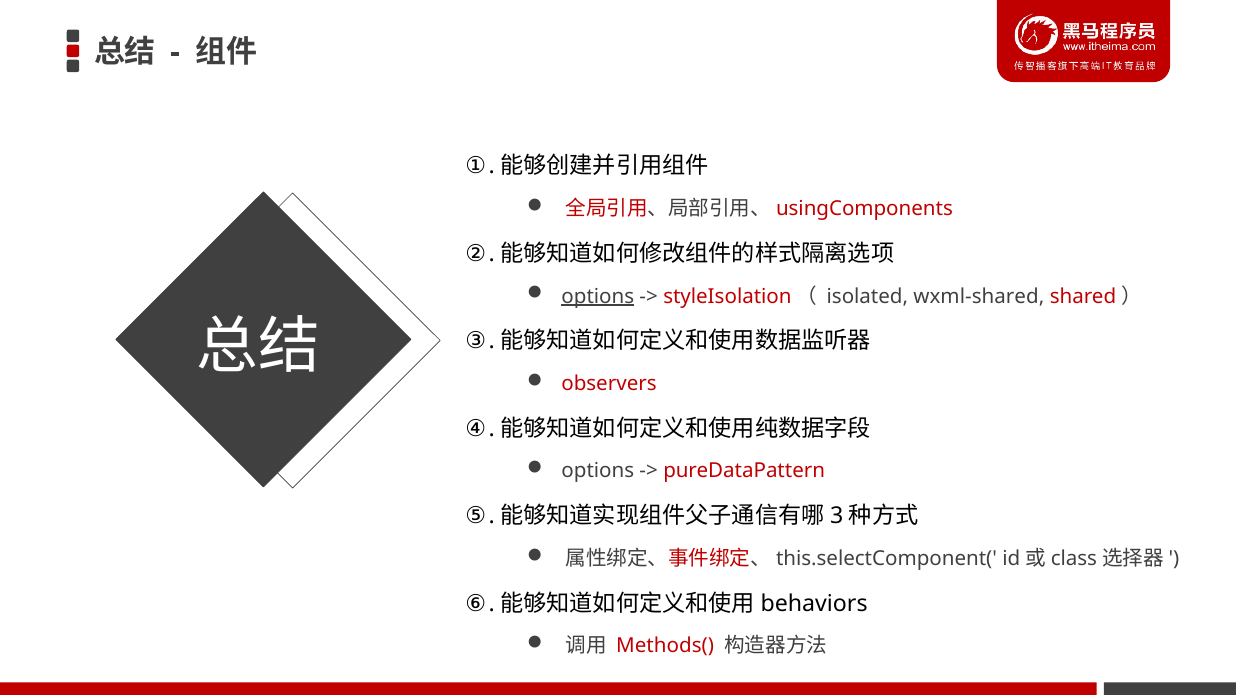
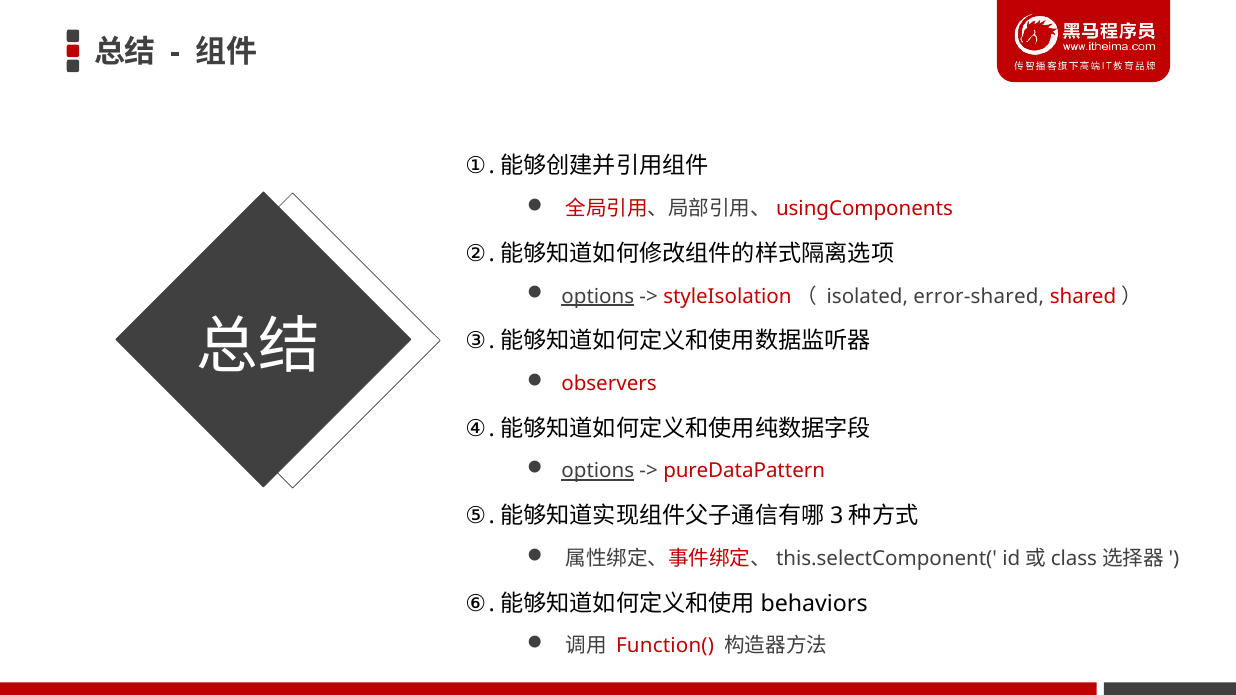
wxml-shared: wxml-shared -> error-shared
options at (598, 471) underline: none -> present
Methods(: Methods( -> Function(
